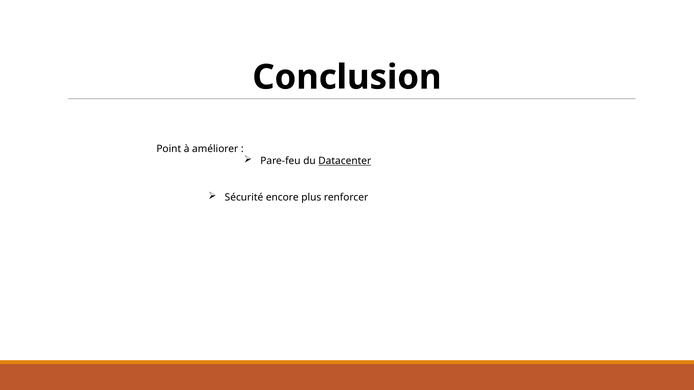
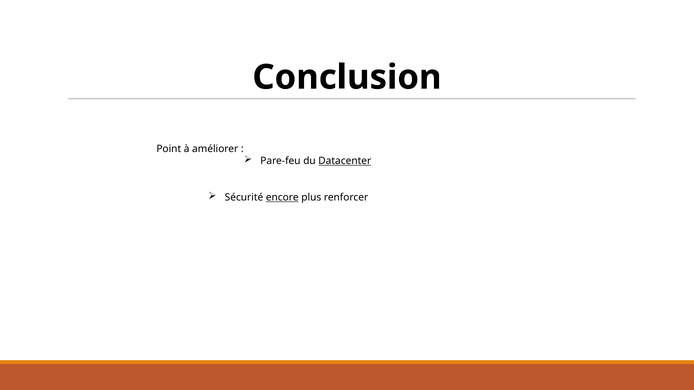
encore underline: none -> present
